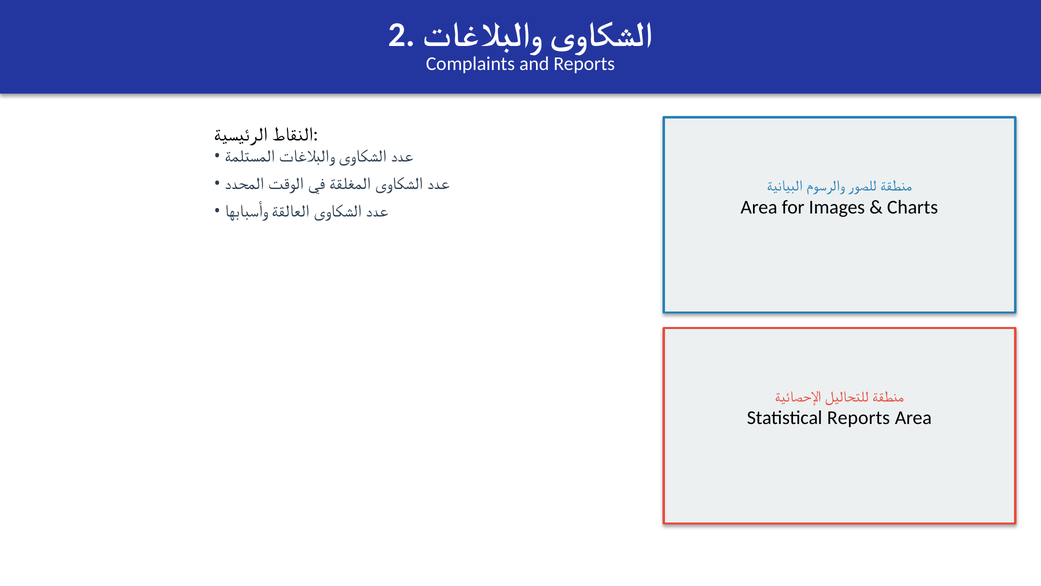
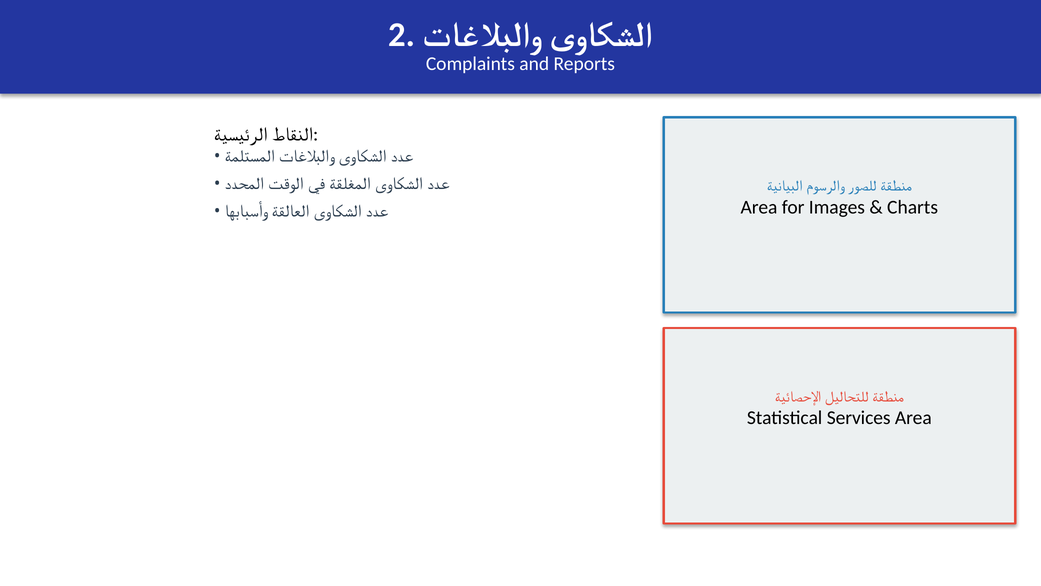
Statistical Reports: Reports -> Services
